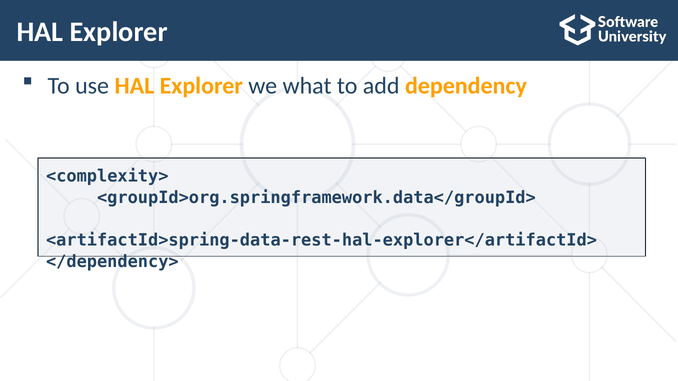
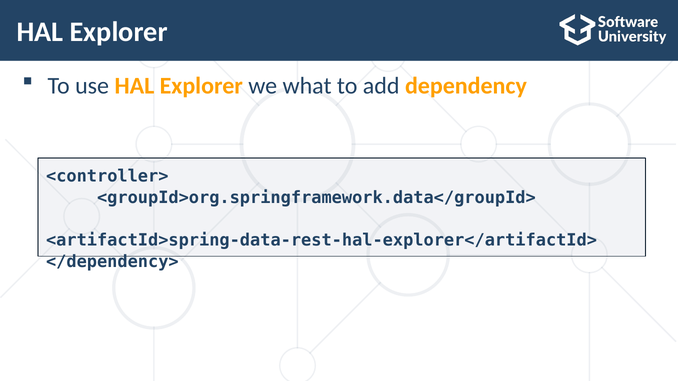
<complexity>: <complexity> -> <controller>
